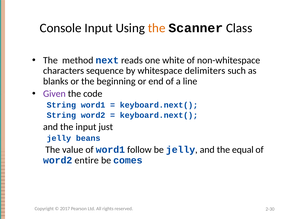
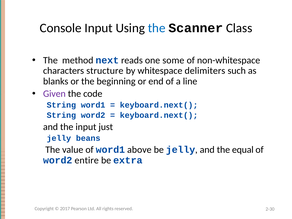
the at (157, 28) colour: orange -> blue
white: white -> some
sequence: sequence -> structure
follow: follow -> above
comes: comes -> extra
